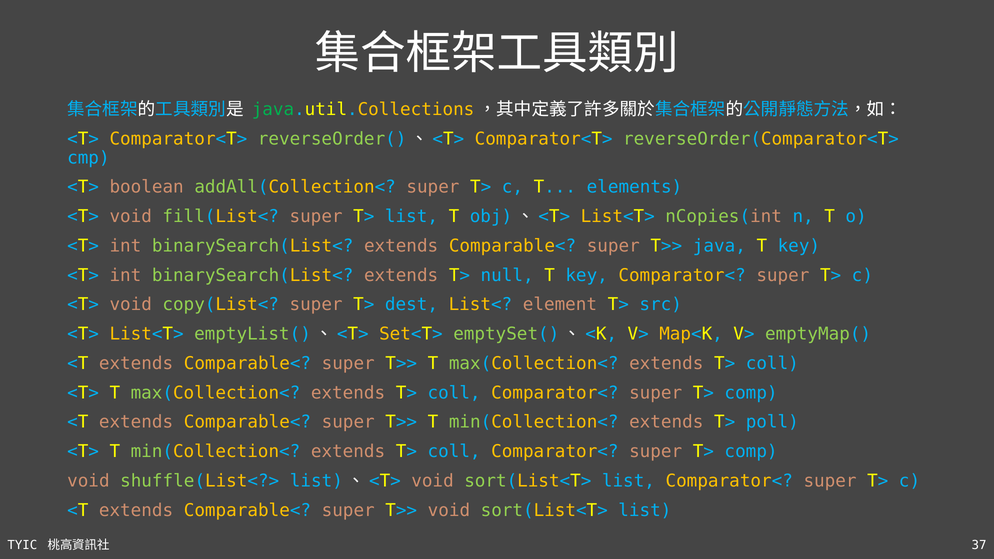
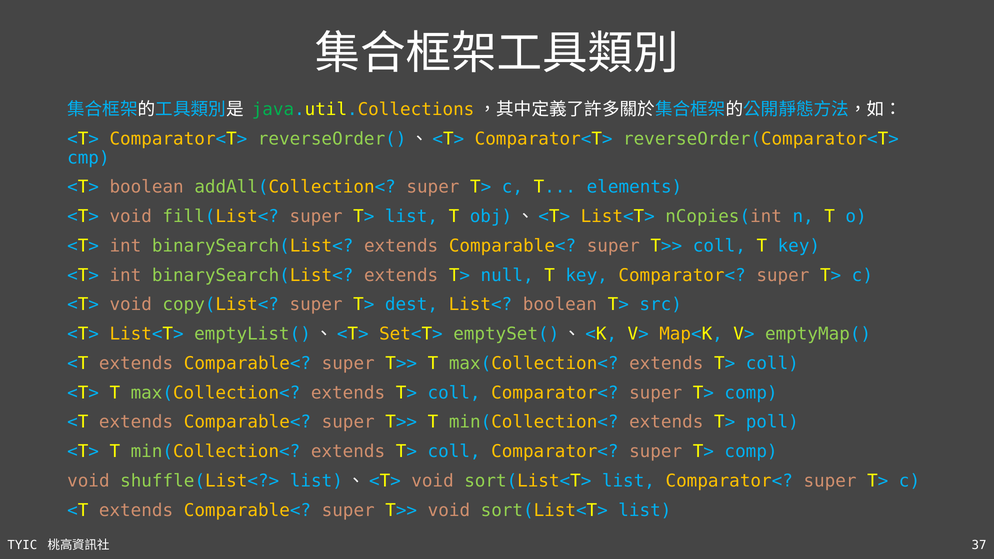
T>> java: java -> coll
List< element: element -> boolean
